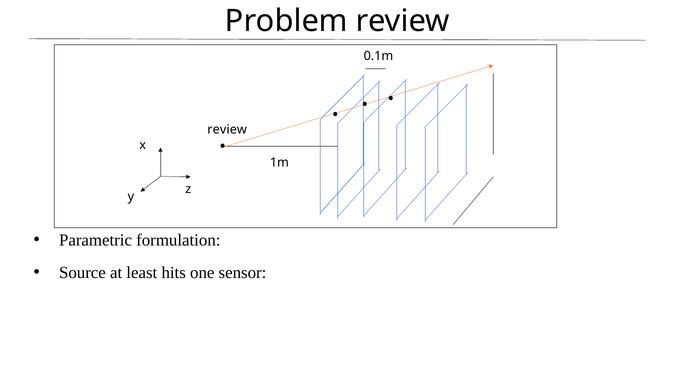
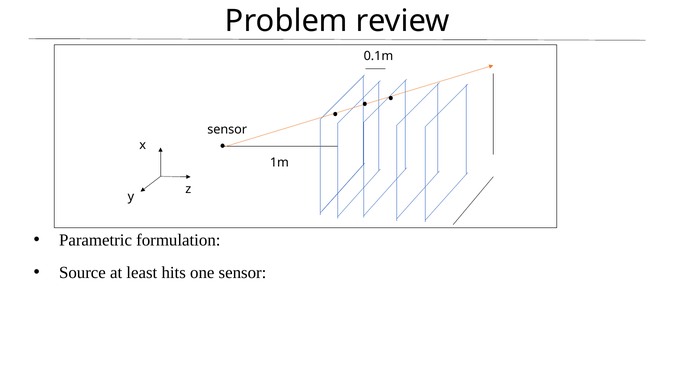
review at (227, 129): review -> sensor
